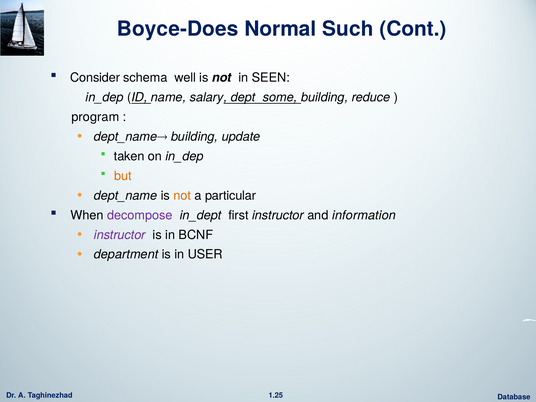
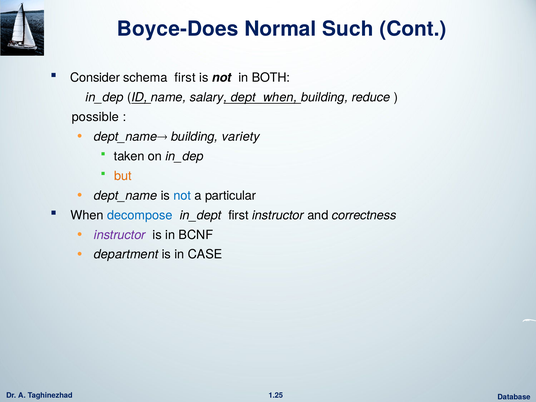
schema well: well -> first
SEEN: SEEN -> BOTH
dept_some: dept_some -> dept_when
program: program -> possible
update: update -> variety
not at (182, 196) colour: orange -> blue
decompose colour: purple -> blue
information: information -> correctness
USER: USER -> CASE
